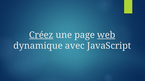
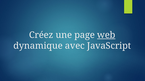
Créez underline: present -> none
